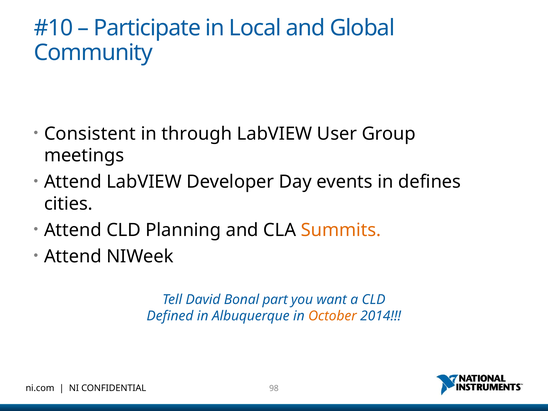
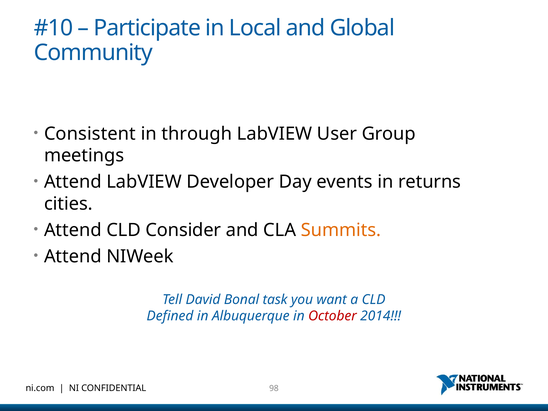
defines: defines -> returns
Planning: Planning -> Consider
part: part -> task
October colour: orange -> red
